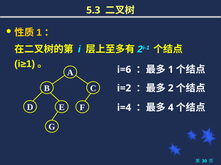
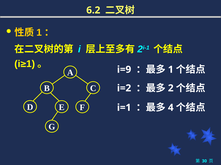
5.3: 5.3 -> 6.2
i=6: i=6 -> i=9
i=4: i=4 -> i=1
